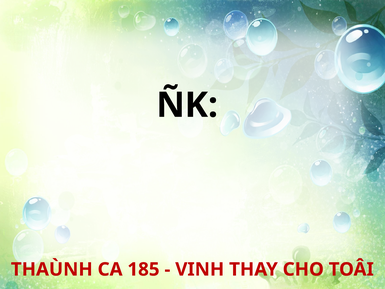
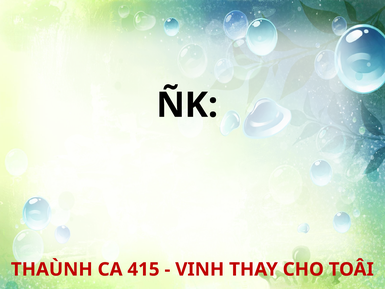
185: 185 -> 415
